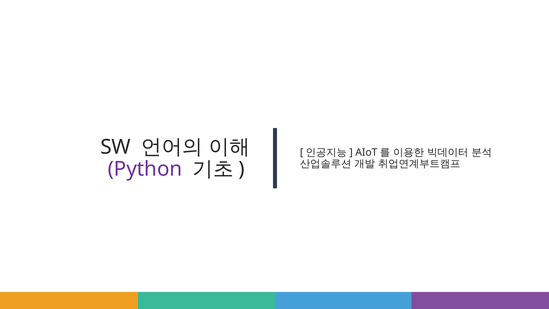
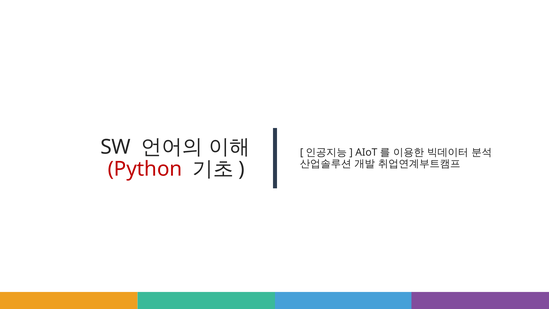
Python colour: purple -> red
